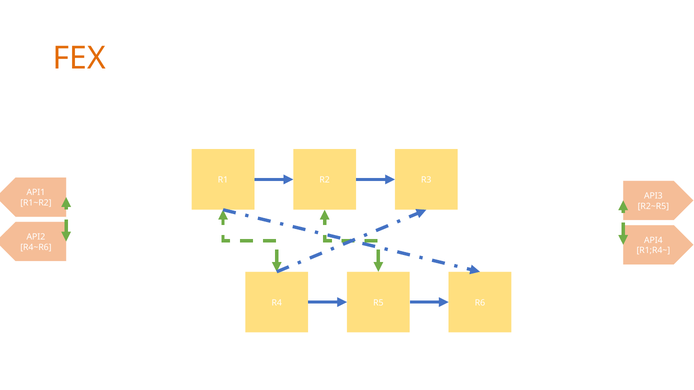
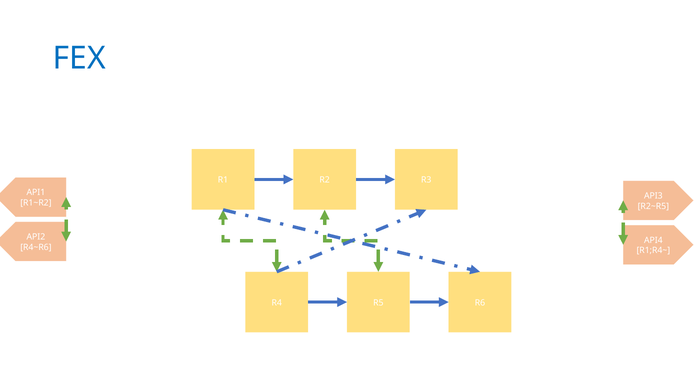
FEX colour: orange -> blue
